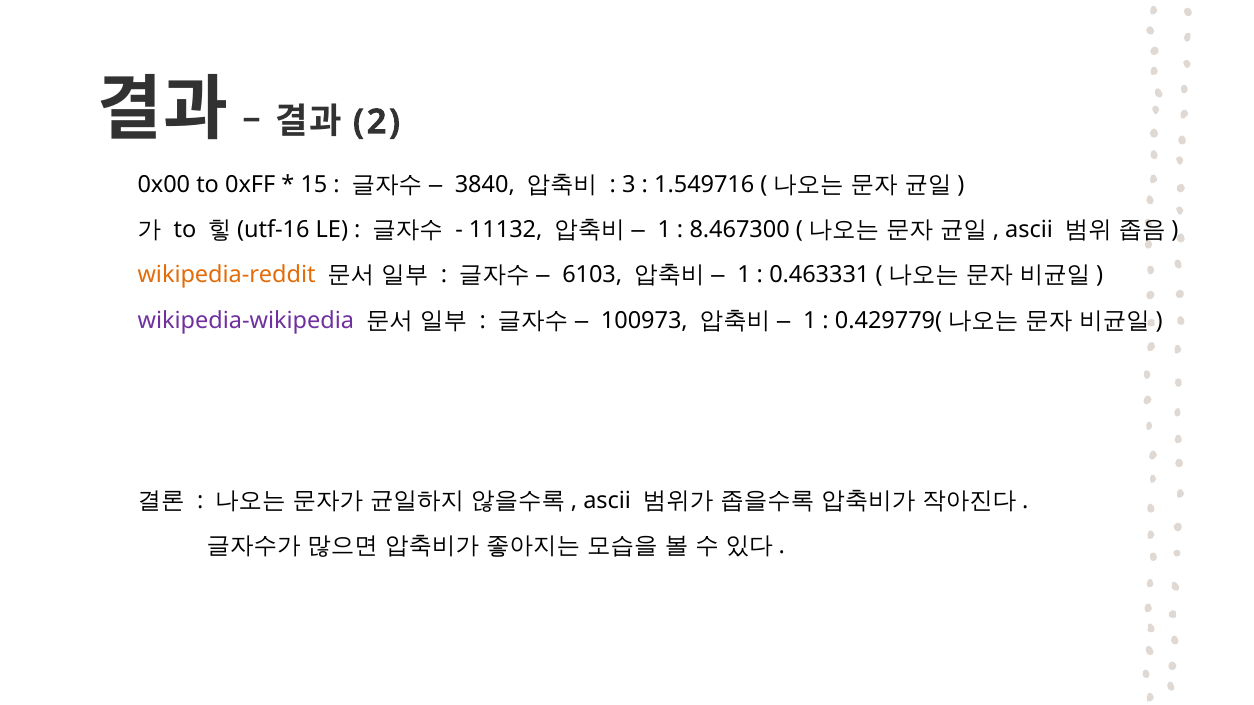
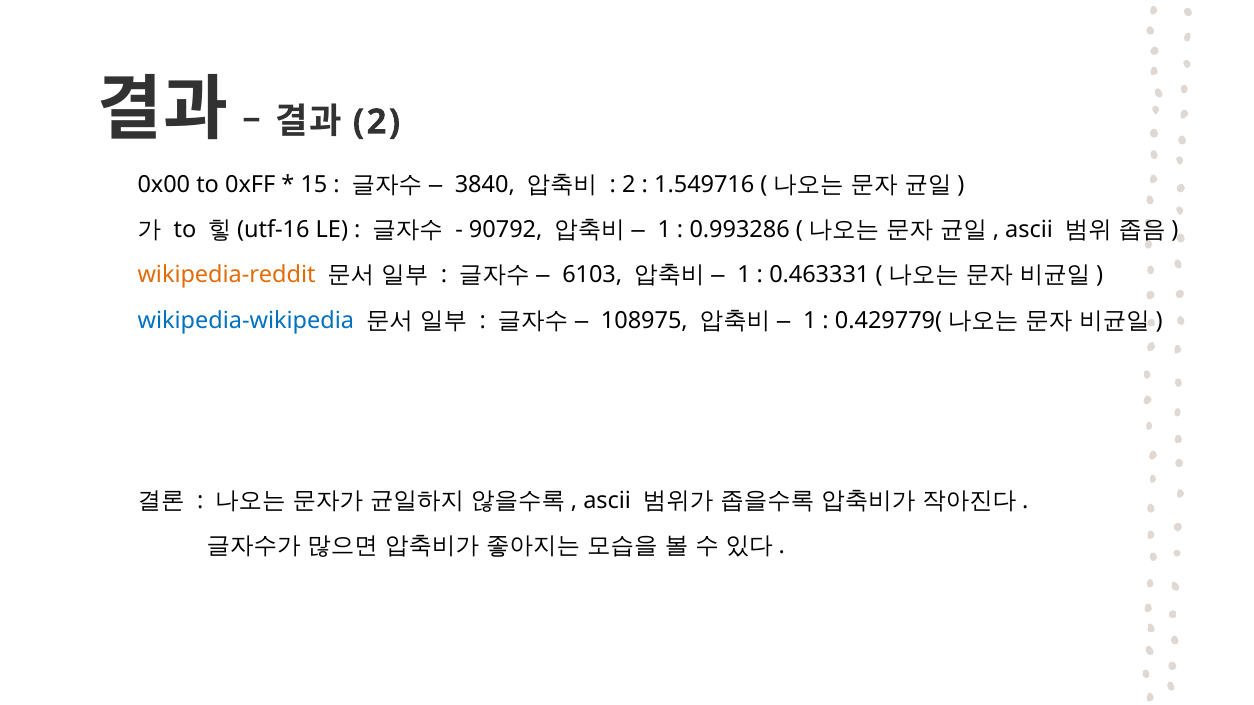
3 at (629, 185): 3 -> 2
11132: 11132 -> 90792
8.467300: 8.467300 -> 0.993286
wikipedia-wikipedia colour: purple -> blue
100973: 100973 -> 108975
